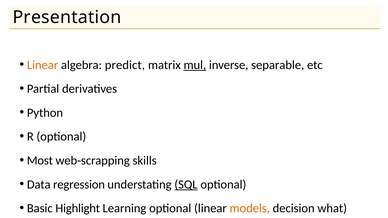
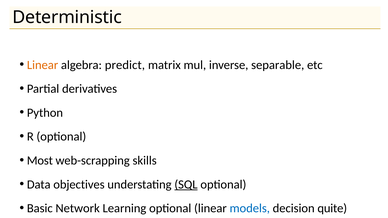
Presentation: Presentation -> Deterministic
mul underline: present -> none
regression: regression -> objectives
Highlight: Highlight -> Network
models colour: orange -> blue
what: what -> quite
